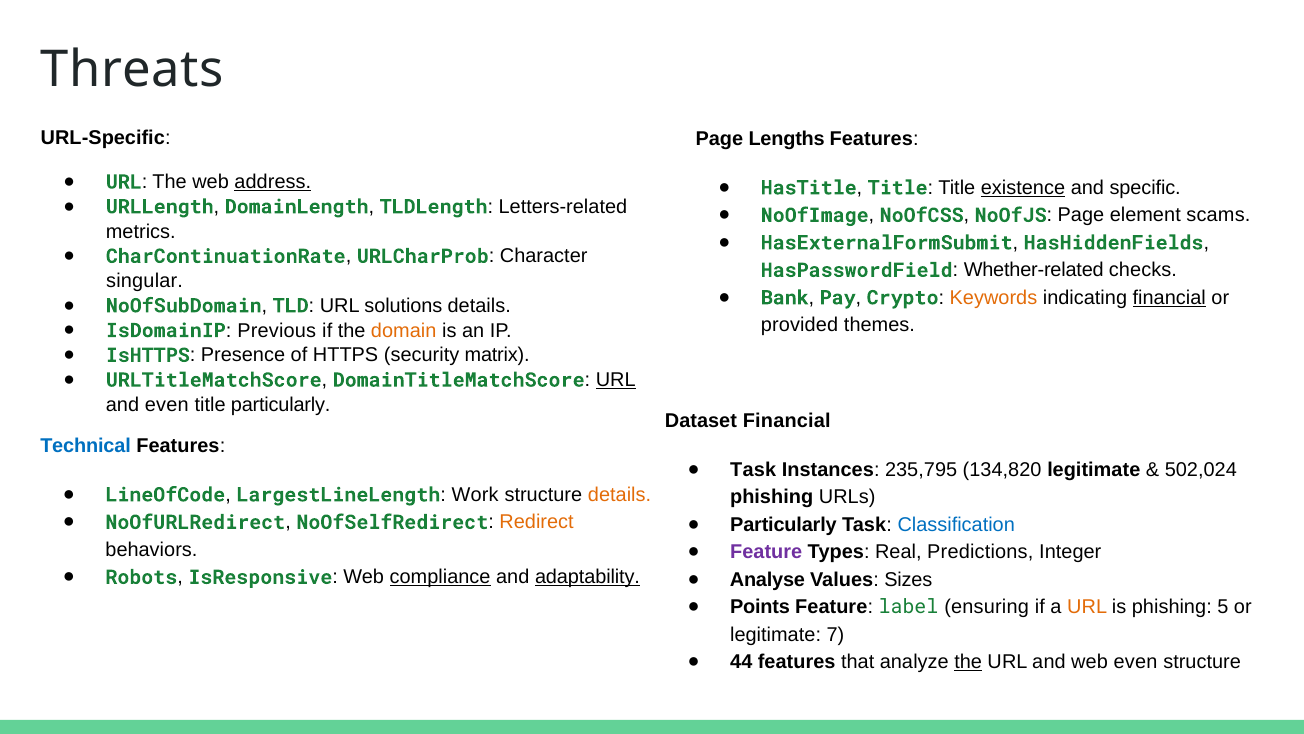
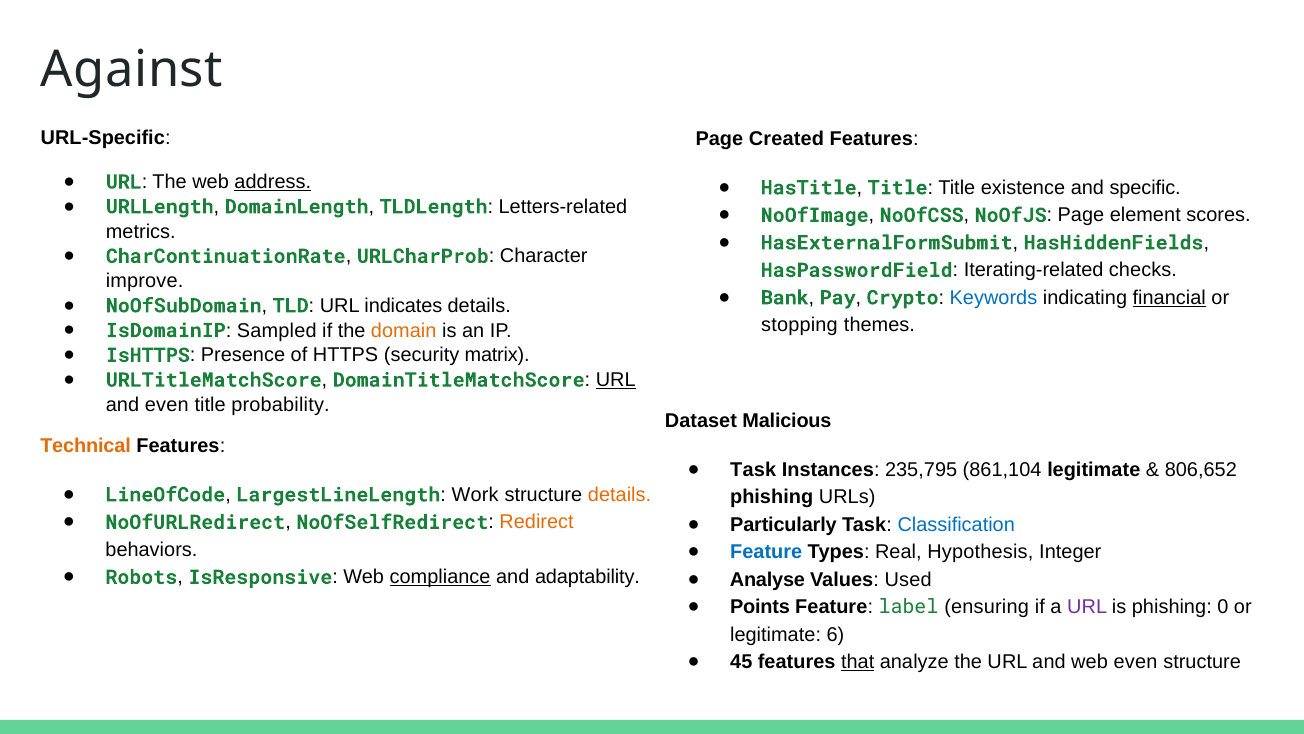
Threats: Threats -> Against
Lengths: Lengths -> Created
existence underline: present -> none
scams: scams -> scores
Whether-related: Whether-related -> Iterating-related
singular: singular -> improve
Keywords colour: orange -> blue
solutions: solutions -> indicates
provided: provided -> stopping
Previous: Previous -> Sampled
title particularly: particularly -> probability
Dataset Financial: Financial -> Malicious
Technical colour: blue -> orange
134,820: 134,820 -> 861,104
502,024: 502,024 -> 806,652
Feature at (766, 552) colour: purple -> blue
Predictions: Predictions -> Hypothesis
adaptability underline: present -> none
Sizes: Sizes -> Used
URL at (1087, 607) colour: orange -> purple
5: 5 -> 0
7: 7 -> 6
44: 44 -> 45
that underline: none -> present
the at (968, 662) underline: present -> none
